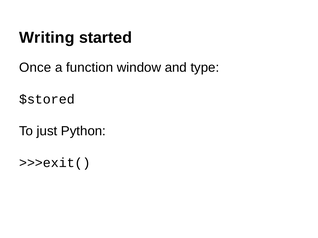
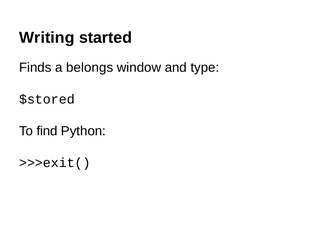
Once: Once -> Finds
function: function -> belongs
just: just -> find
